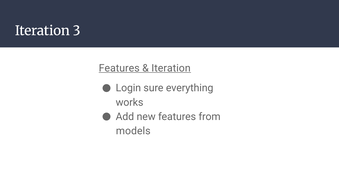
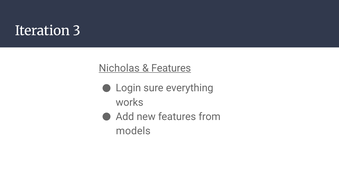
Features at (119, 68): Features -> Nicholas
Iteration at (171, 68): Iteration -> Features
